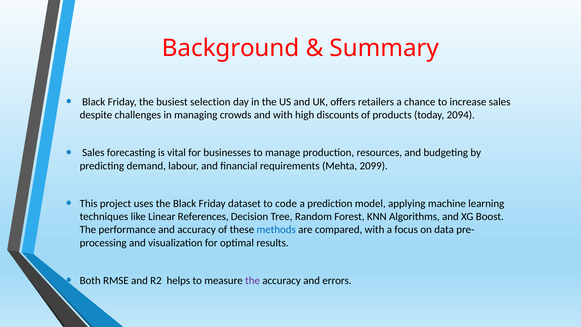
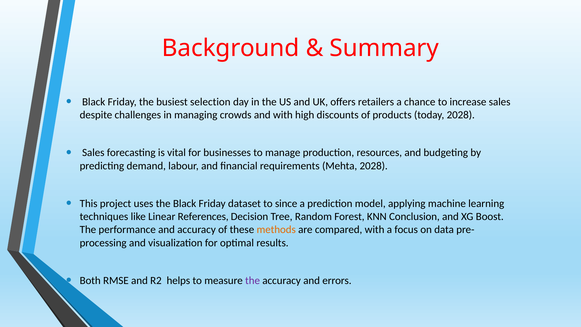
today 2094: 2094 -> 2028
Mehta 2099: 2099 -> 2028
code: code -> since
Algorithms: Algorithms -> Conclusion
methods colour: blue -> orange
